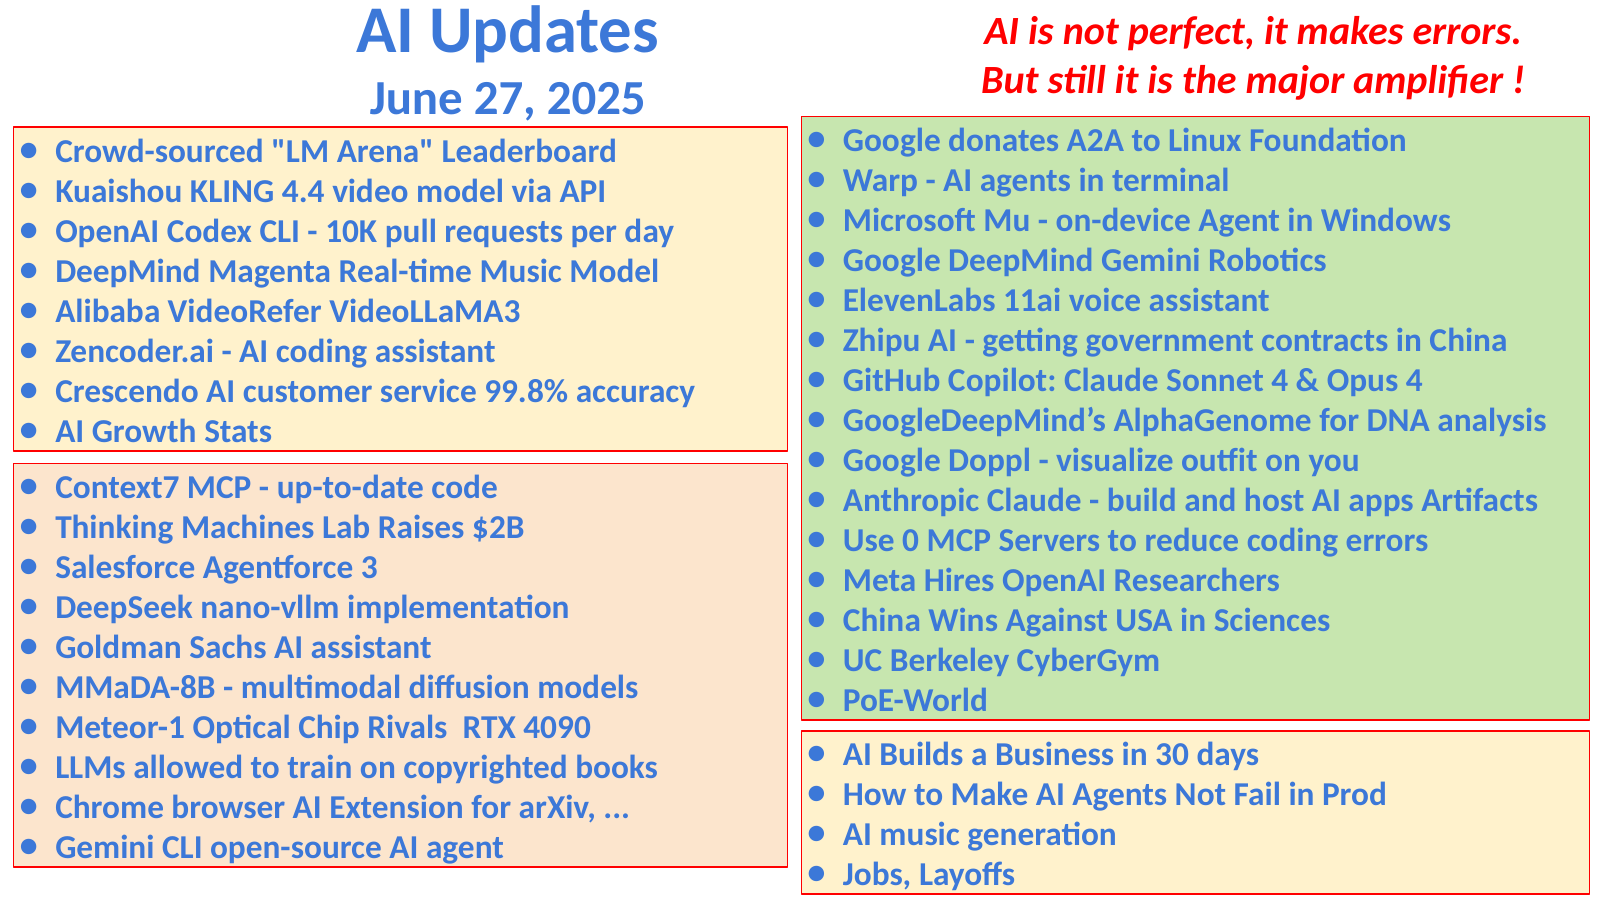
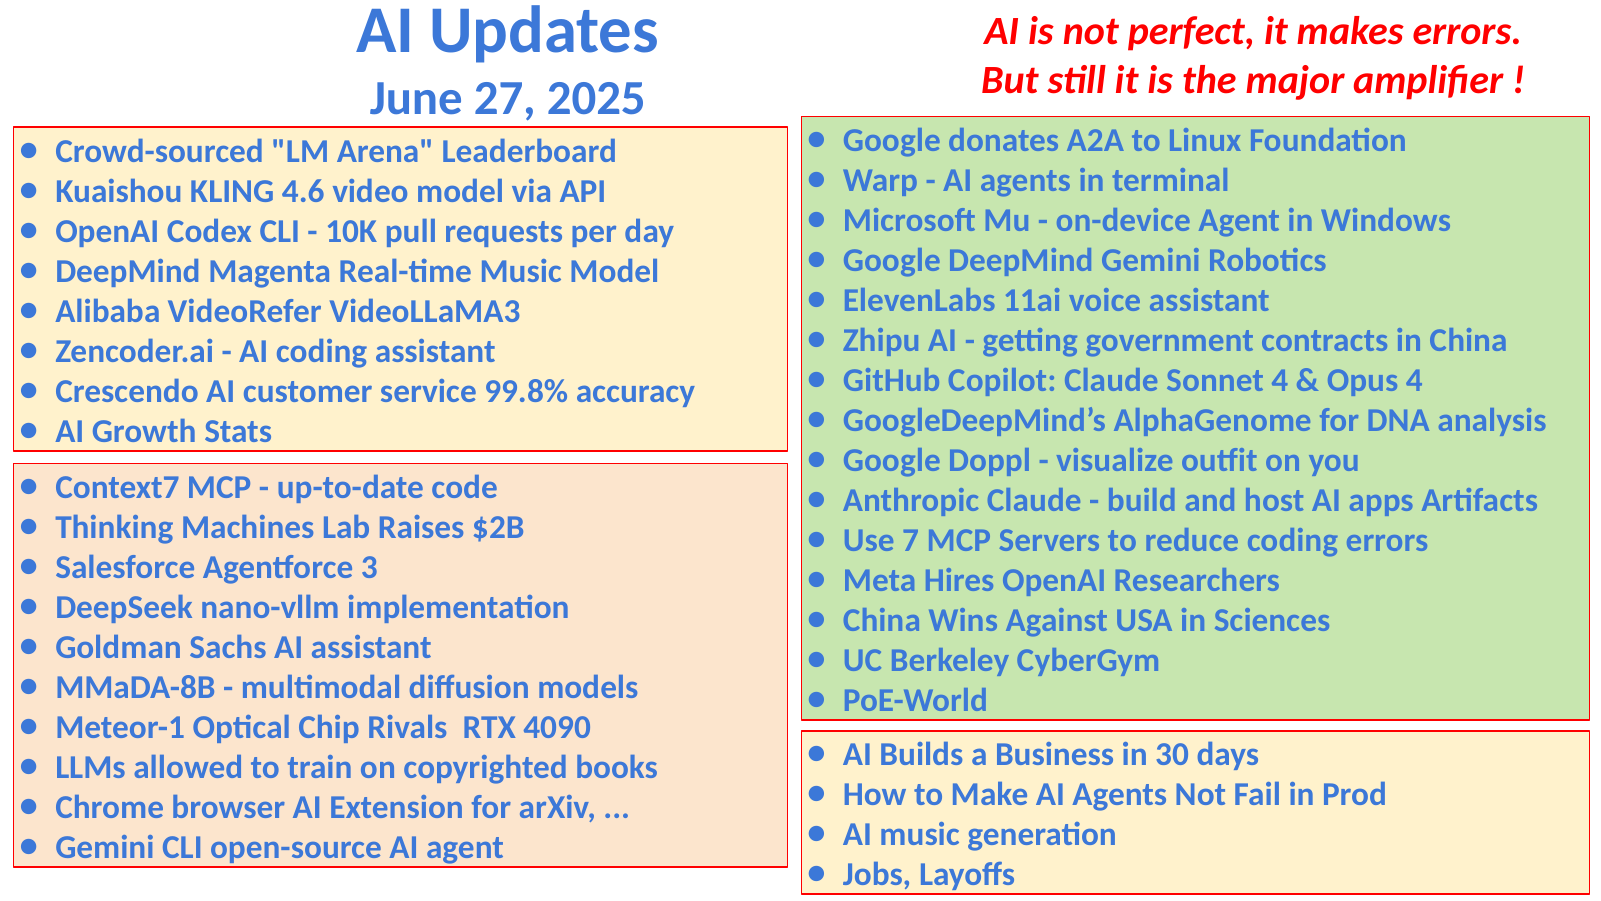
4.4: 4.4 -> 4.6
0: 0 -> 7
